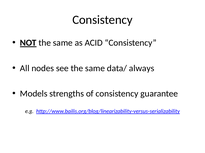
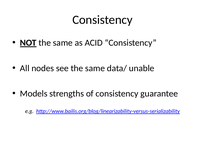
always: always -> unable
